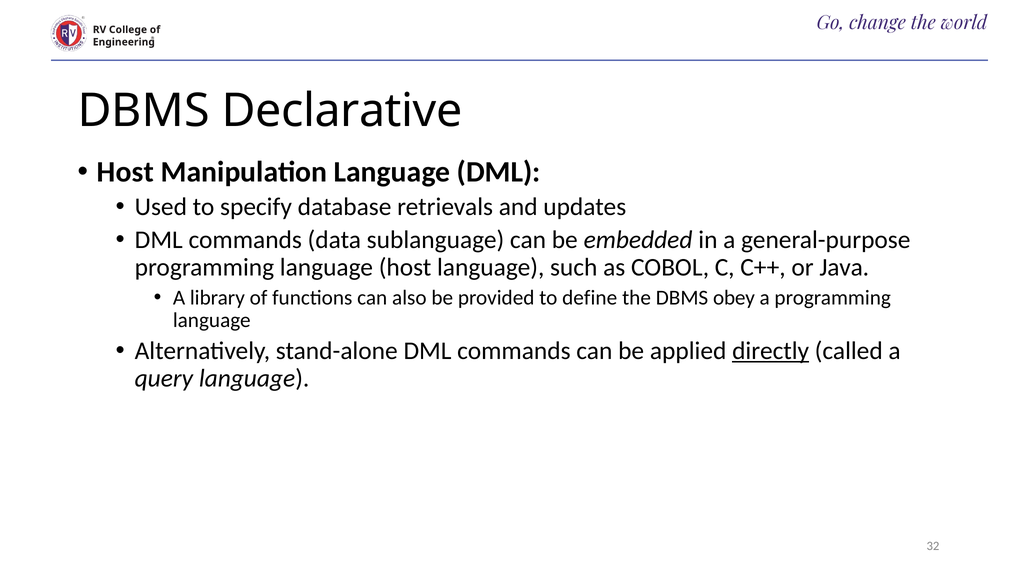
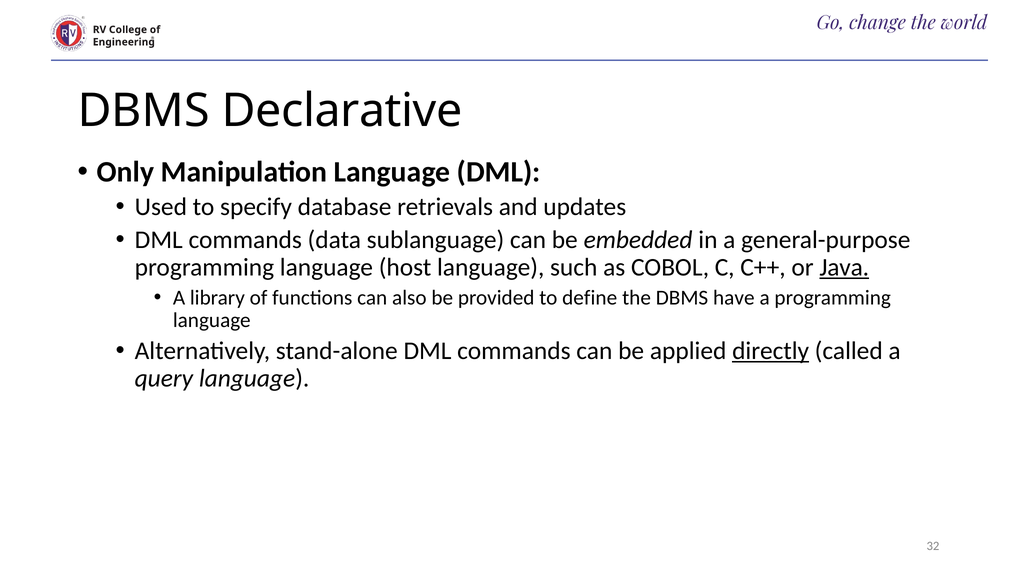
Host at (125, 172): Host -> Only
Java underline: none -> present
obey: obey -> have
